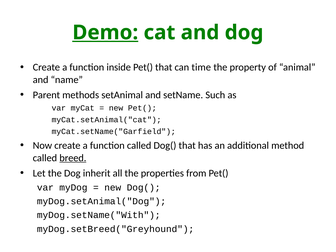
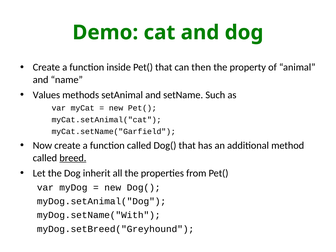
Demo underline: present -> none
time: time -> then
Parent: Parent -> Values
